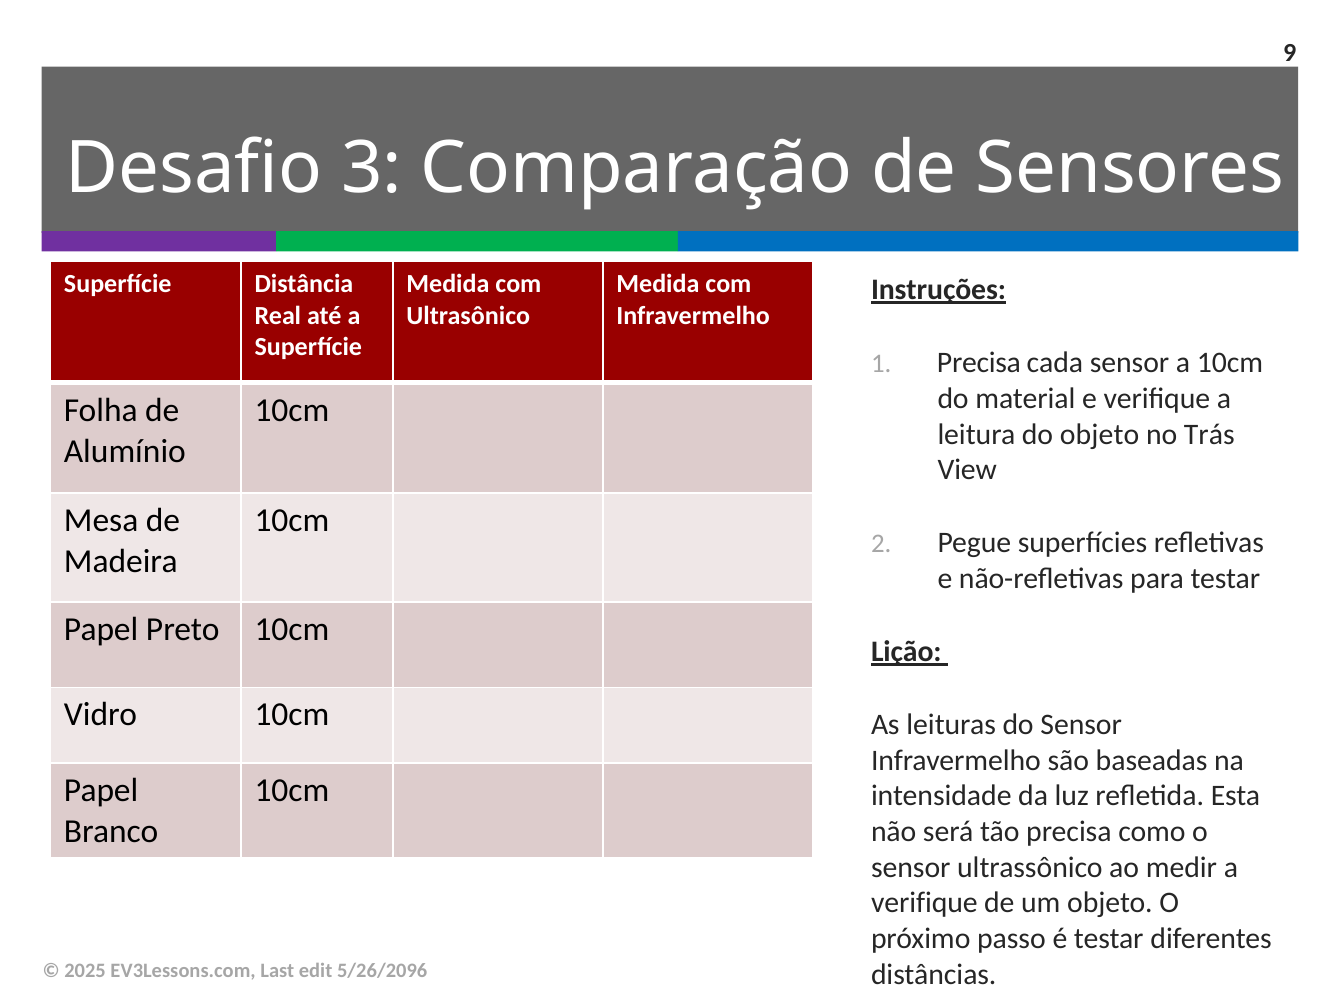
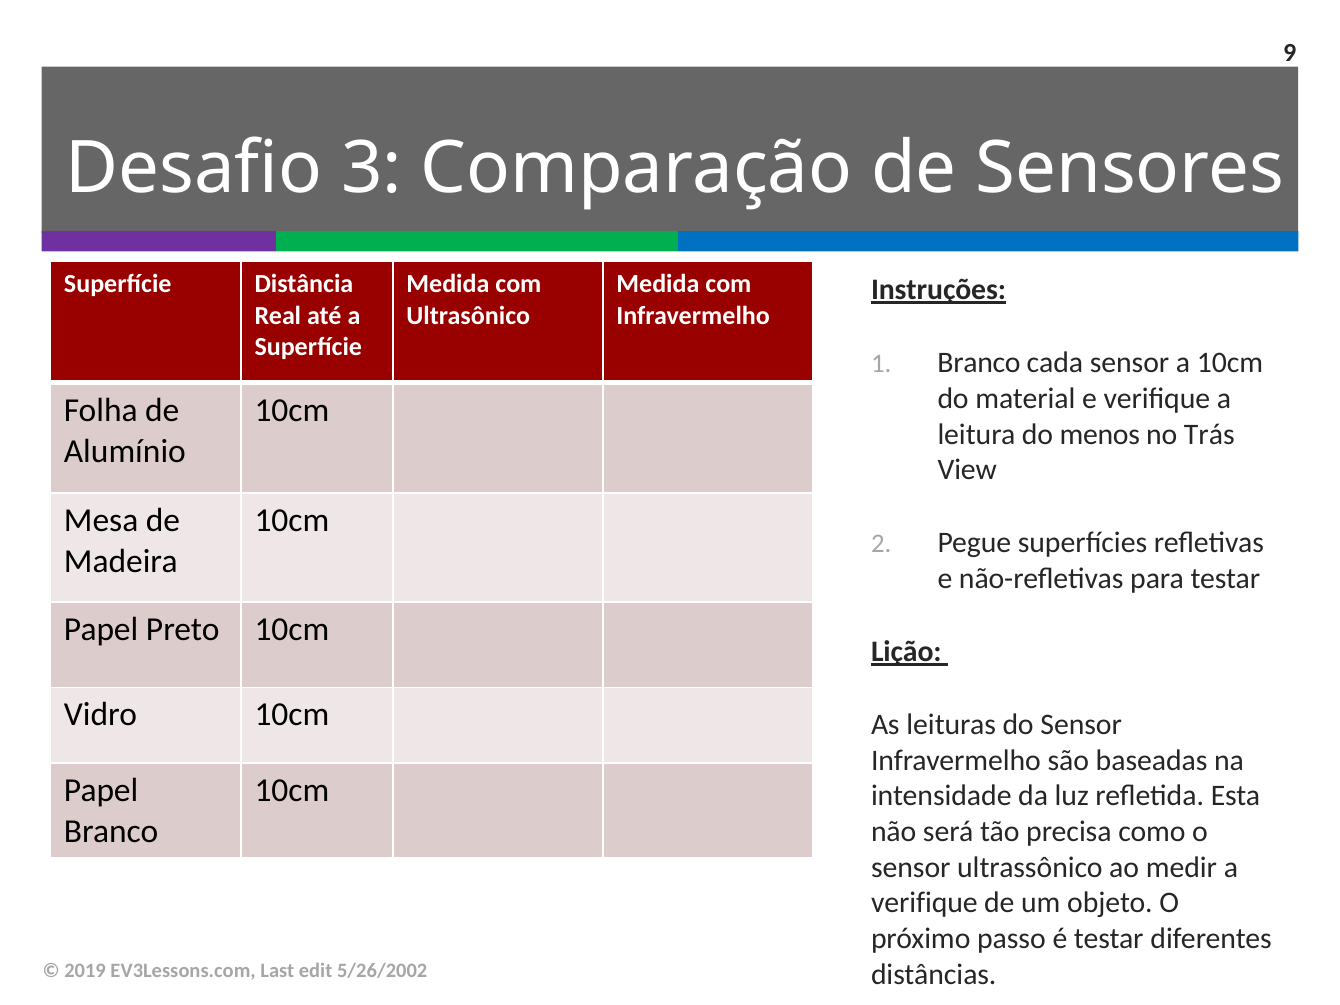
Precisa at (979, 363): Precisa -> Branco
do objeto: objeto -> menos
2025: 2025 -> 2019
5/26/2096: 5/26/2096 -> 5/26/2002
